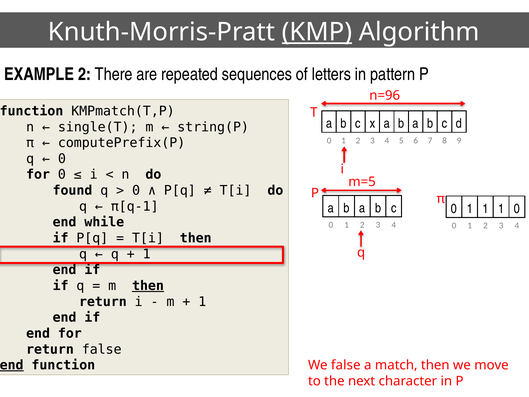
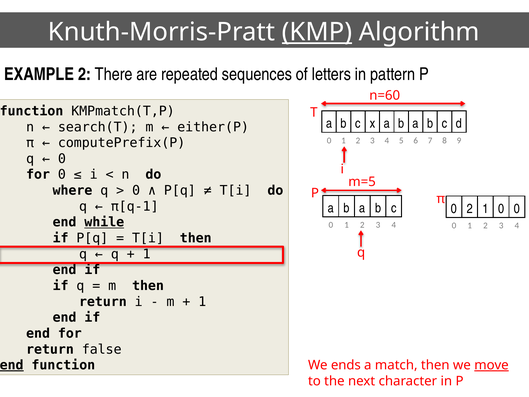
n=96: n=96 -> n=60
single(T: single(T -> search(T
string(P: string(P -> either(P
found: found -> where
1 at (470, 209): 1 -> 2
1 at (501, 209): 1 -> 0
while underline: none -> present
then at (148, 286) underline: present -> none
We false: false -> ends
move underline: none -> present
